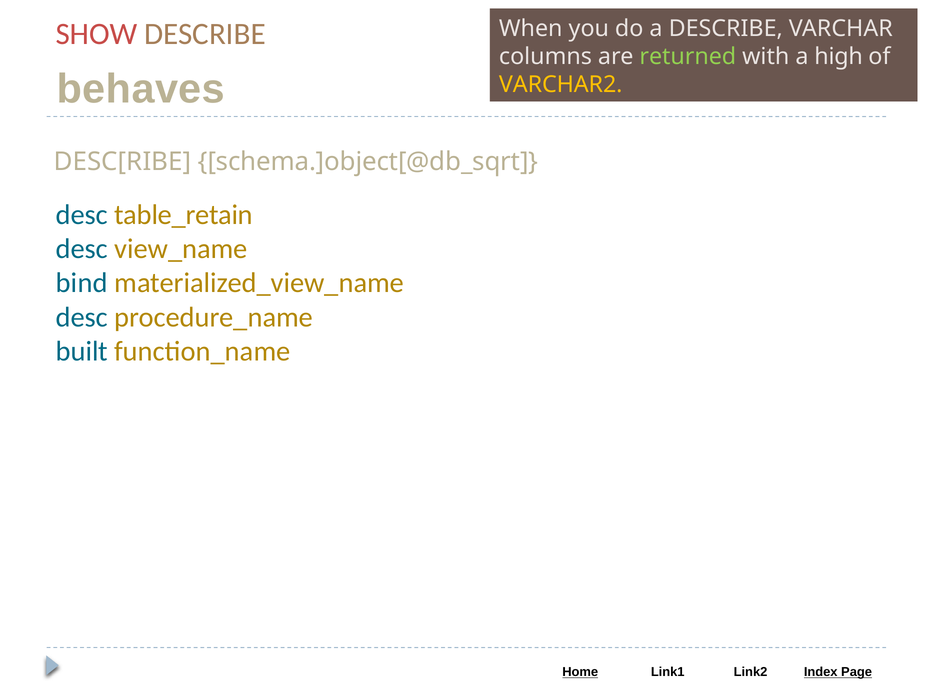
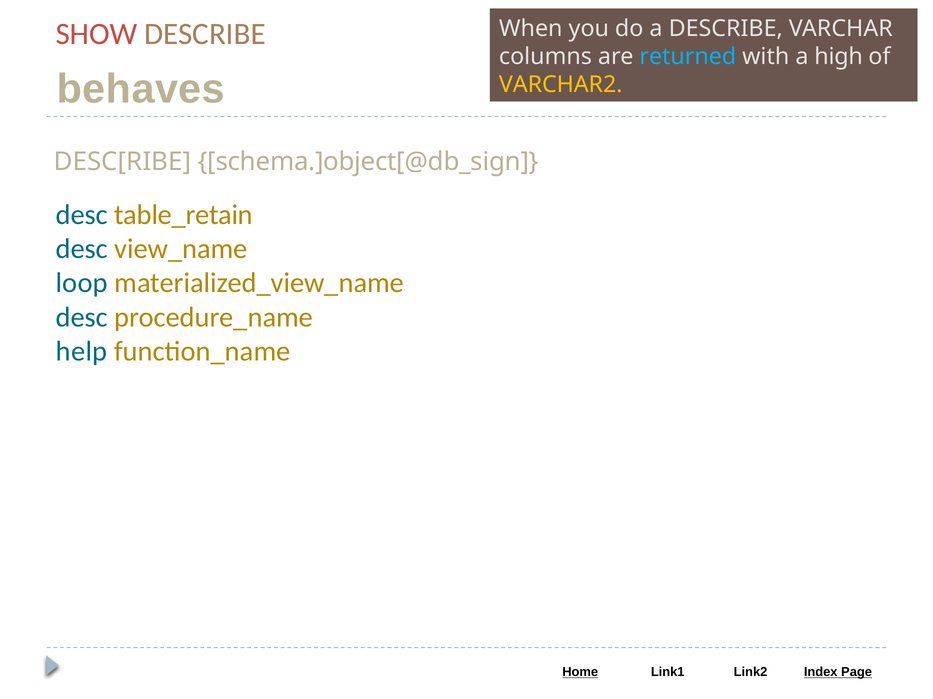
returned colour: light green -> light blue
schema.]object[@db_sqrt: schema.]object[@db_sqrt -> schema.]object[@db_sign
bind: bind -> loop
built: built -> help
